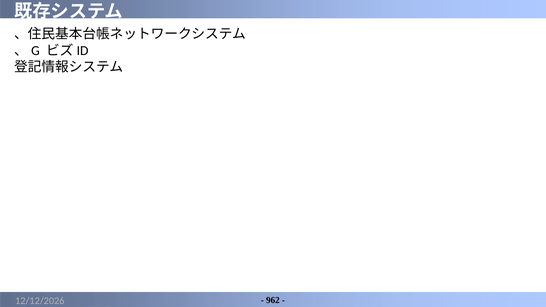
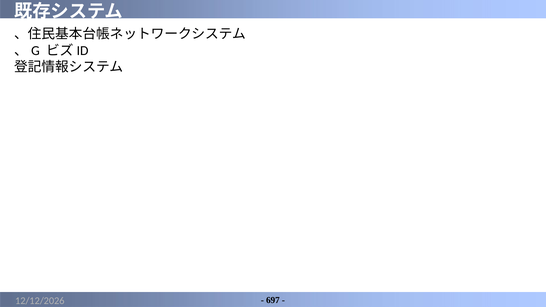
962: 962 -> 697
